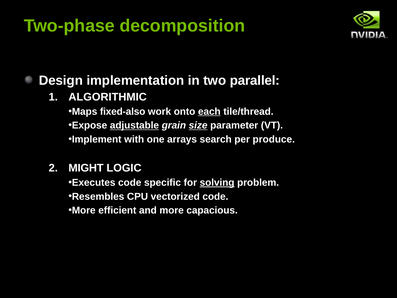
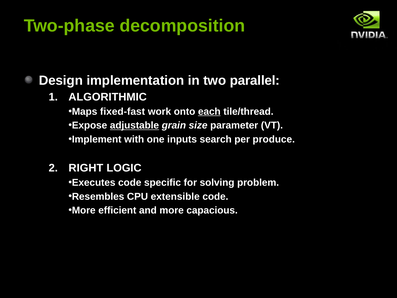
fixed-also: fixed-also -> fixed-fast
size underline: present -> none
arrays: arrays -> inputs
MIGHT: MIGHT -> RIGHT
solving underline: present -> none
vectorized: vectorized -> extensible
